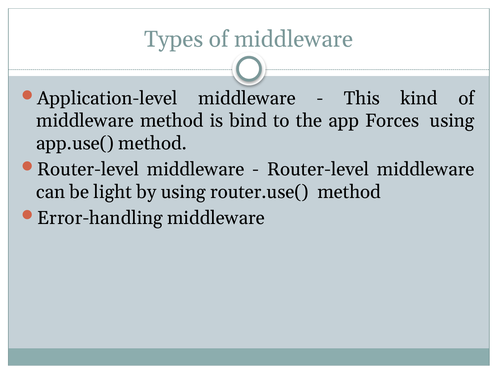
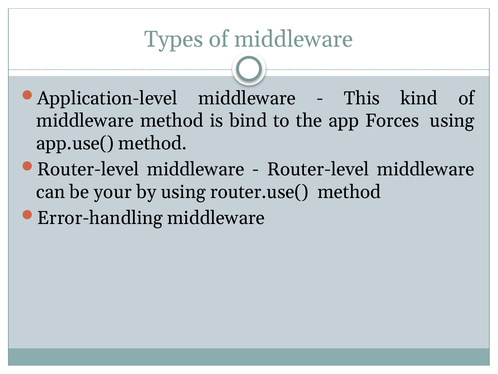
light: light -> your
